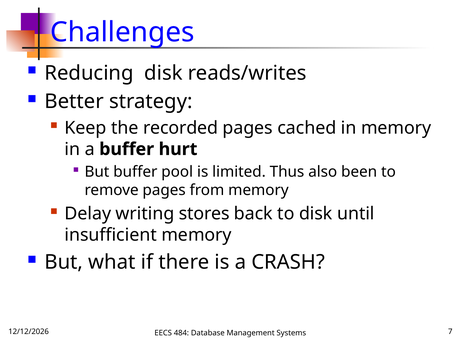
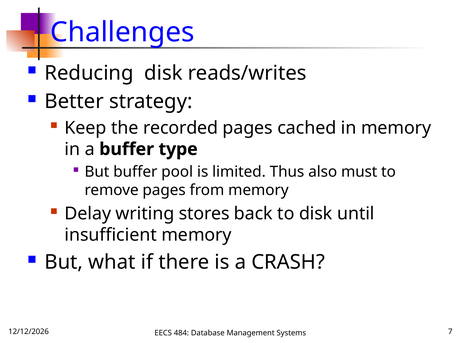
hurt: hurt -> type
been: been -> must
